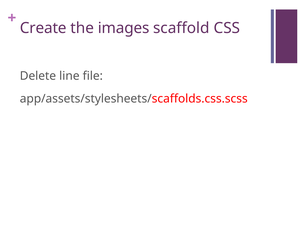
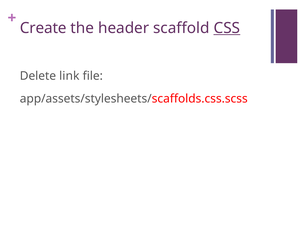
images: images -> header
CSS underline: none -> present
line: line -> link
